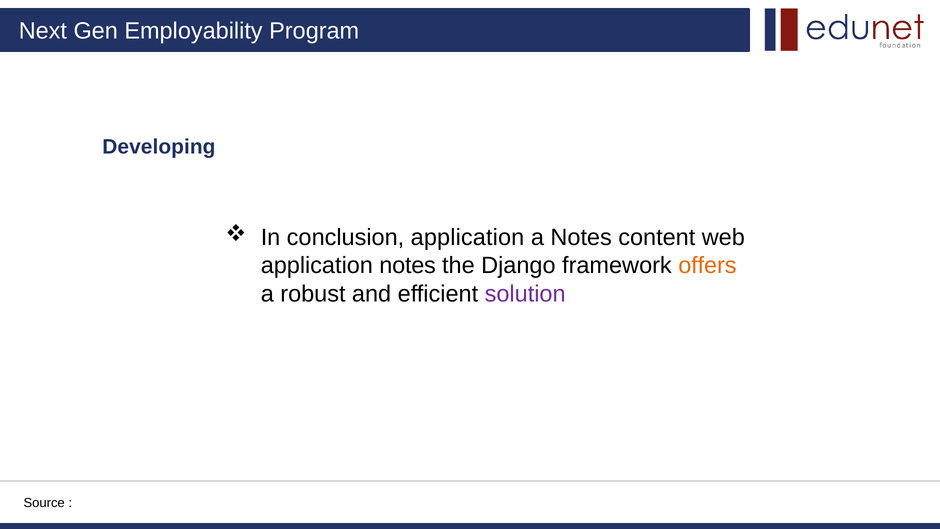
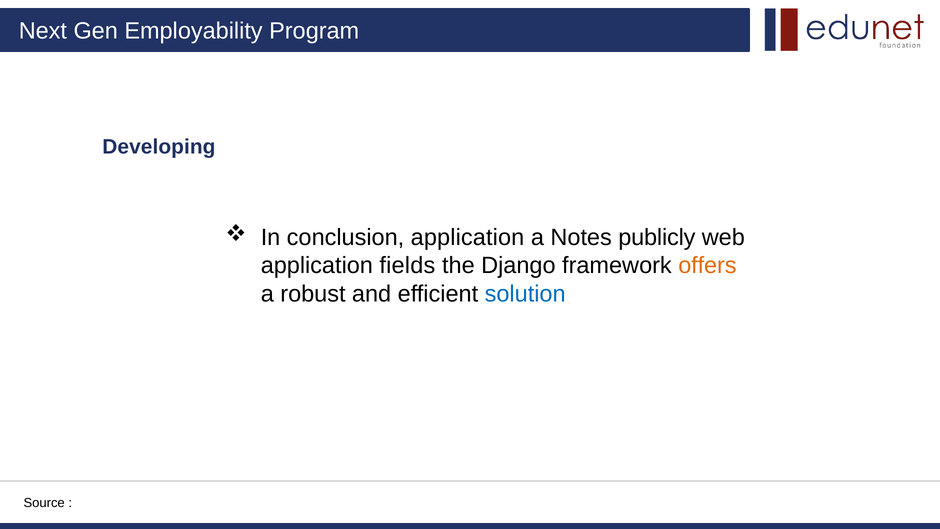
content: content -> publicly
application notes: notes -> fields
solution colour: purple -> blue
